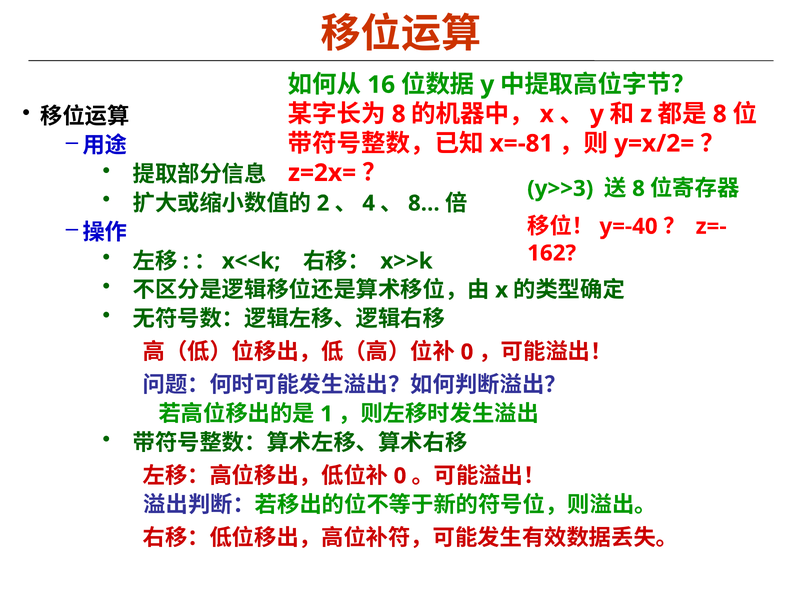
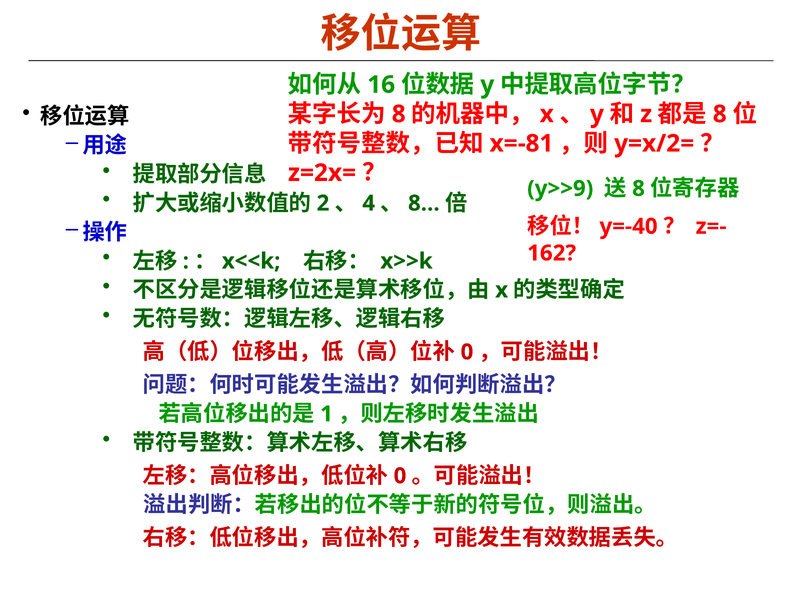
y>>3: y>>3 -> y>>9
